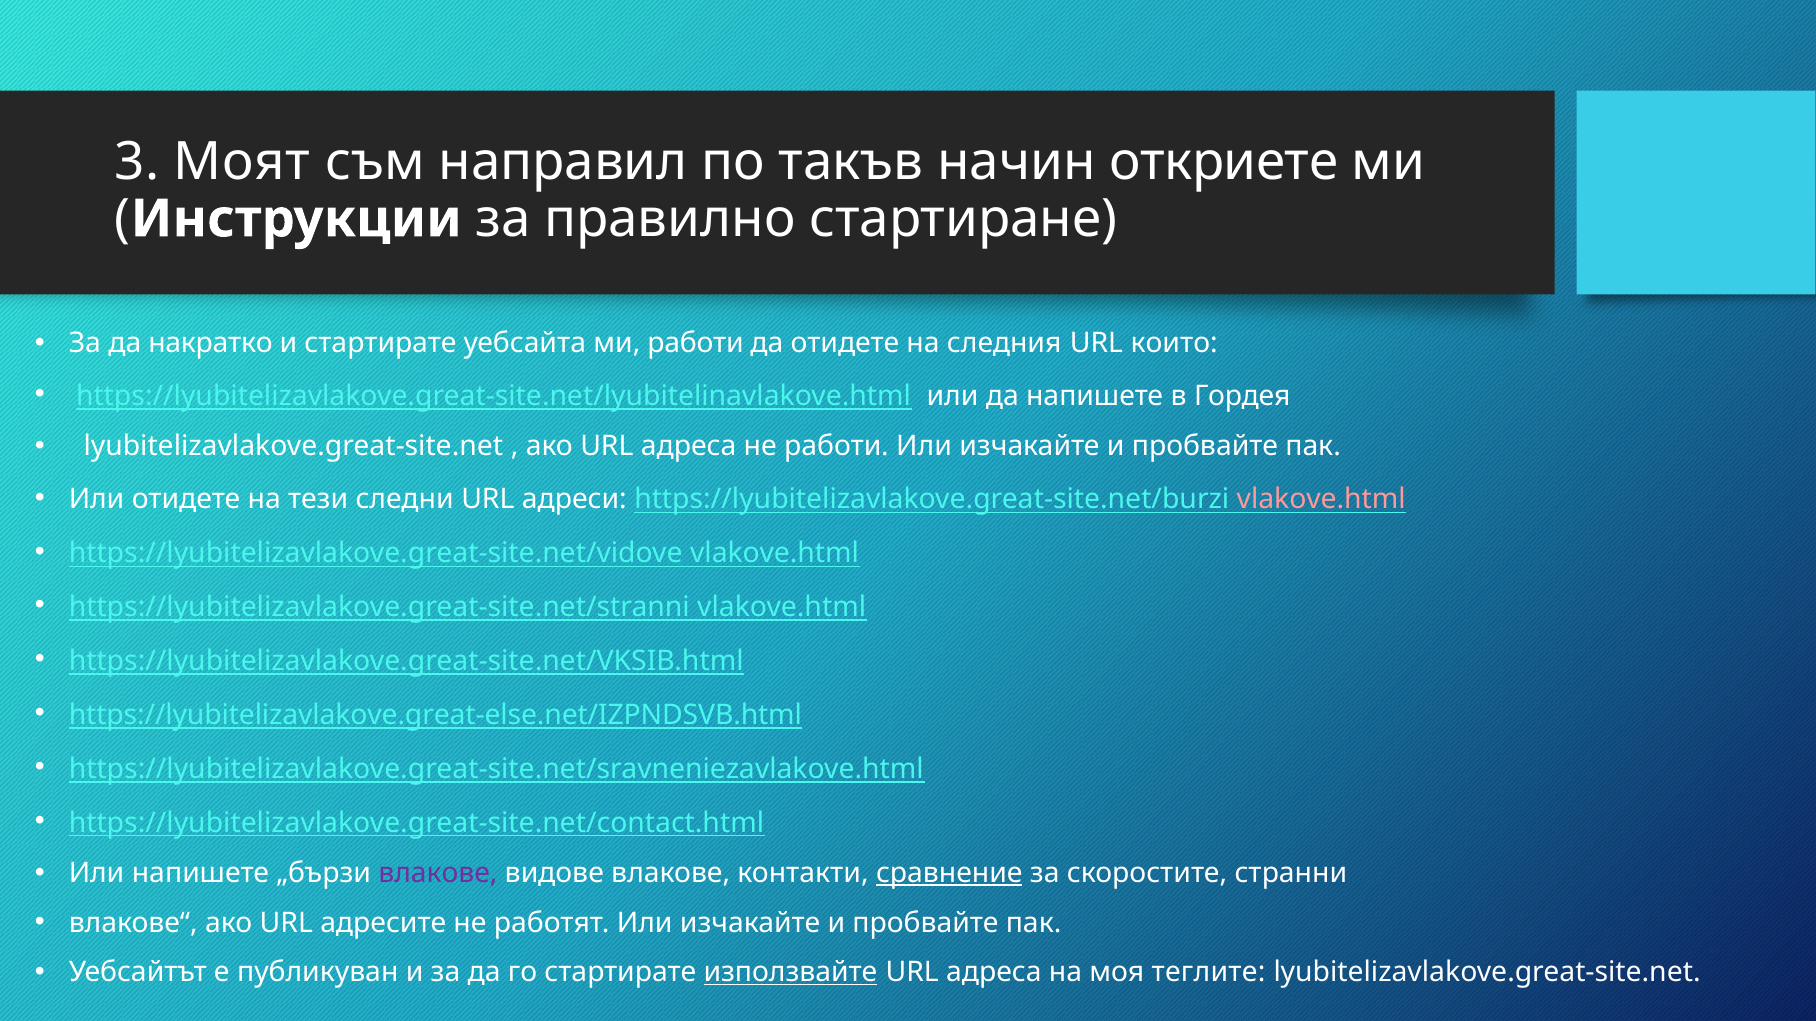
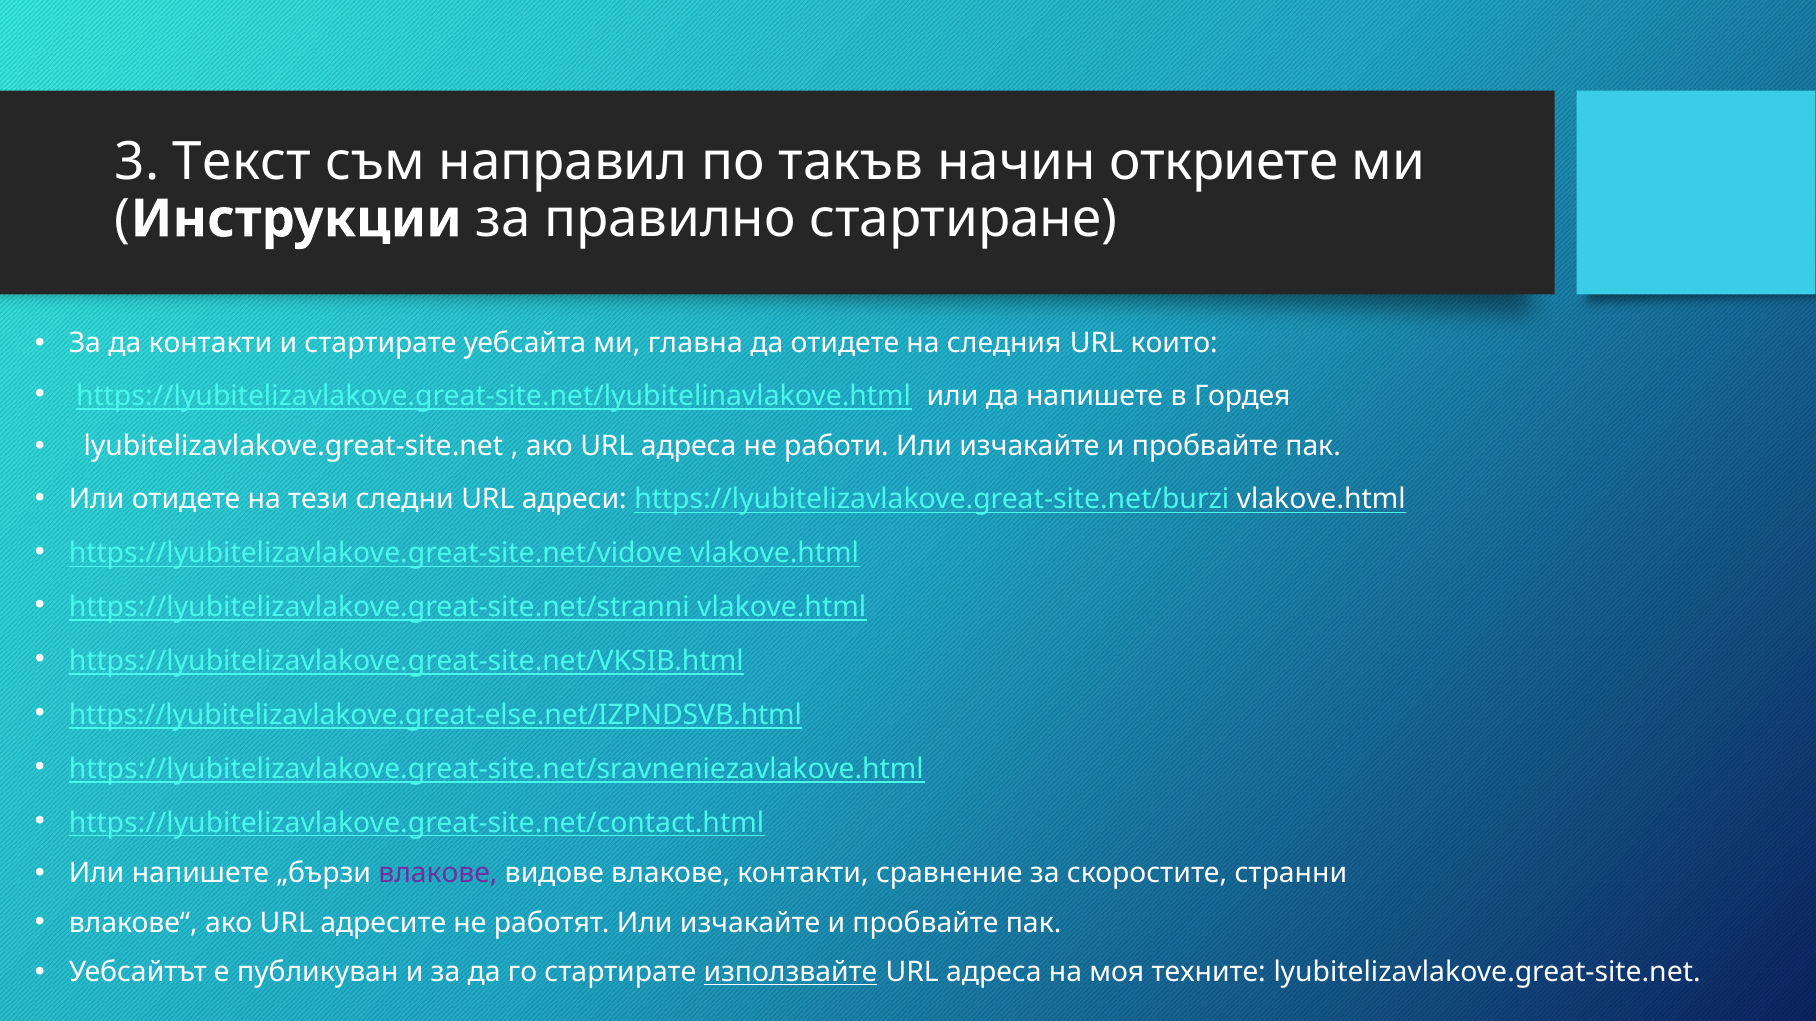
Моят: Моят -> Текст
да накратко: накратко -> контакти
ми работи: работи -> главна
vlakove.html at (1321, 500) colour: pink -> white
сравнение underline: present -> none
теглите: теглите -> техните
